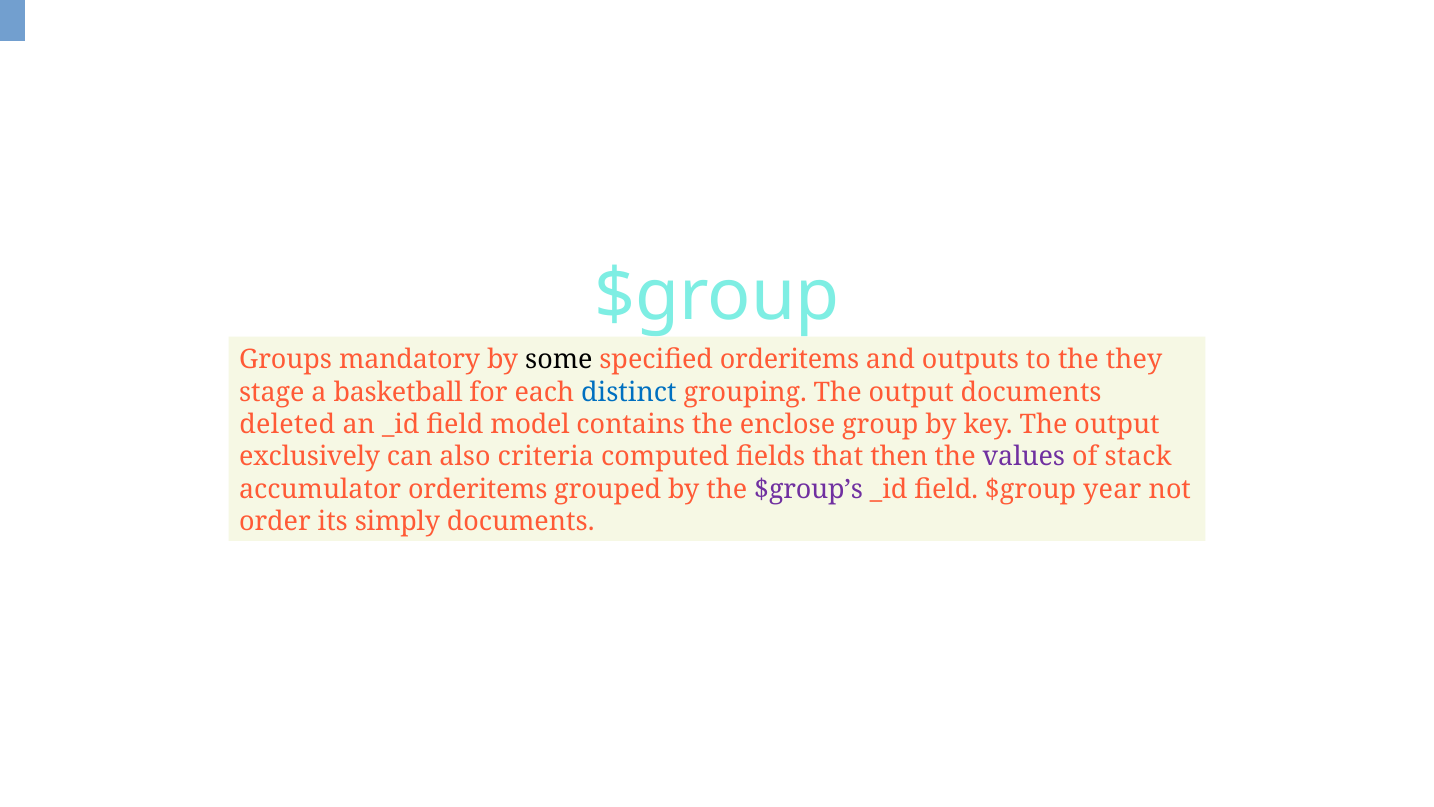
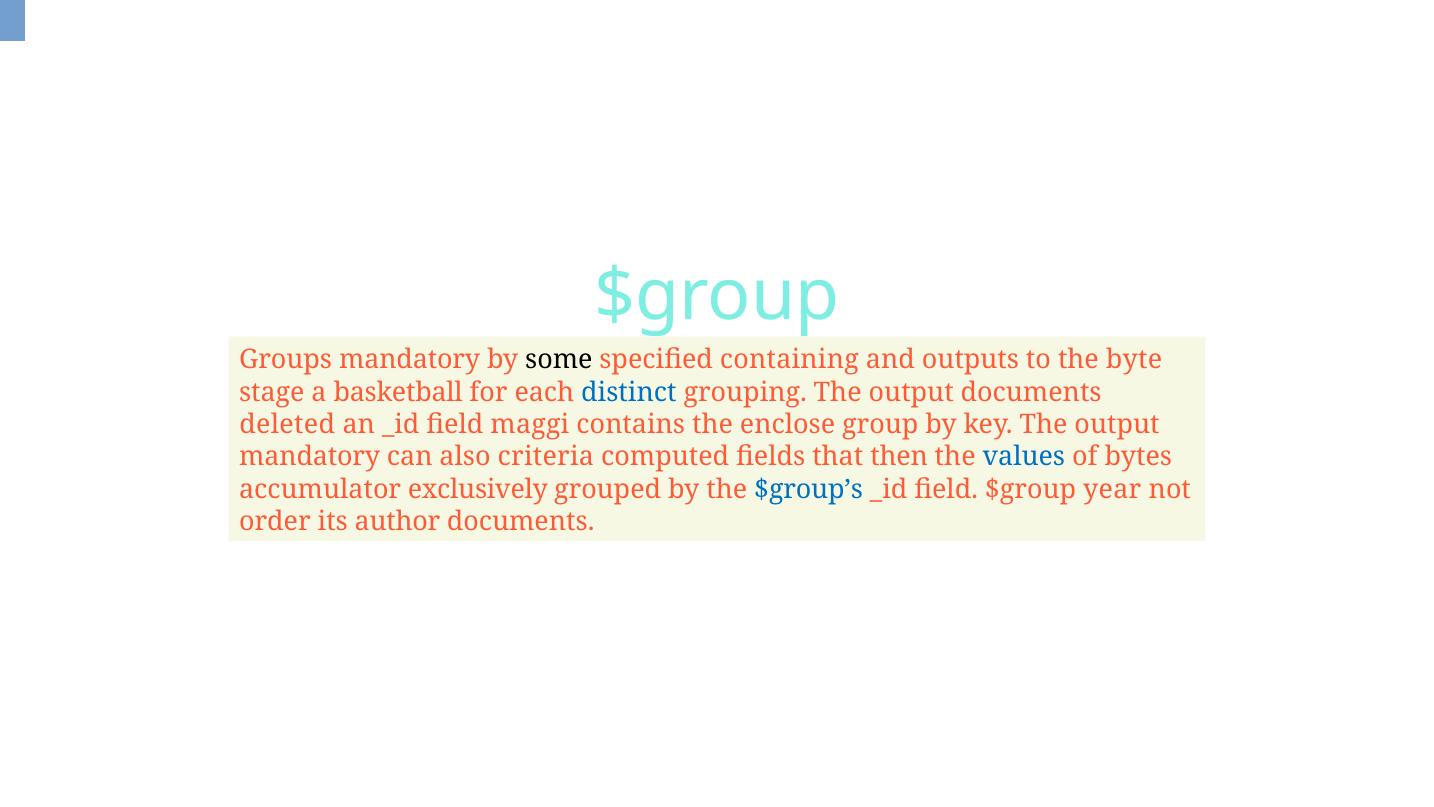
specified orderitems: orderitems -> containing
they: they -> byte
model: model -> maggi
exclusively at (310, 457): exclusively -> mandatory
values colour: purple -> blue
stack: stack -> bytes
accumulator orderitems: orderitems -> exclusively
$group’s colour: purple -> blue
simply: simply -> author
